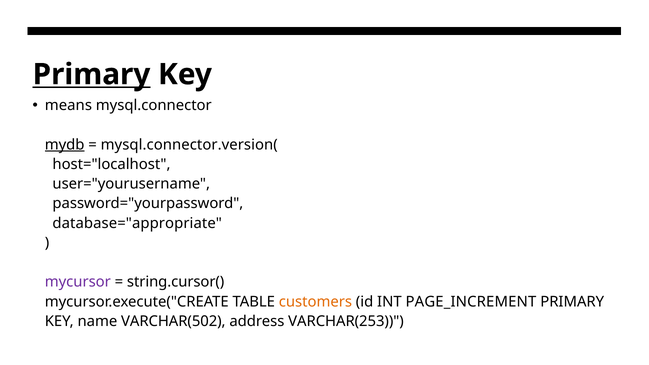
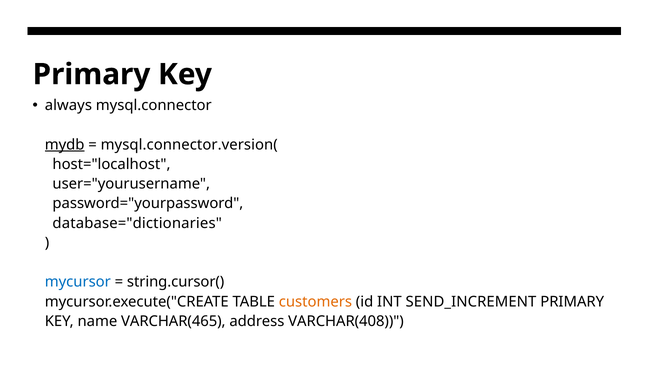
Primary at (91, 74) underline: present -> none
means: means -> always
database="appropriate: database="appropriate -> database="dictionaries
mycursor colour: purple -> blue
PAGE_INCREMENT: PAGE_INCREMENT -> SEND_INCREMENT
VARCHAR(502: VARCHAR(502 -> VARCHAR(465
VARCHAR(253: VARCHAR(253 -> VARCHAR(408
